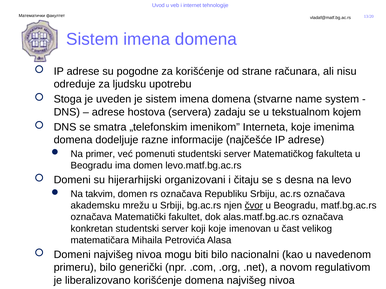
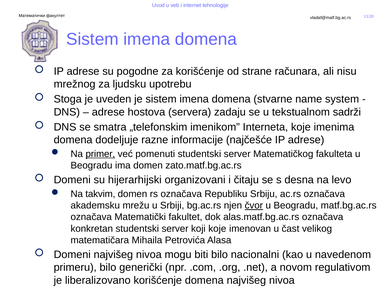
odreduje: odreduje -> mrežnog
kojem: kojem -> sadrži
primer underline: none -> present
levo.matf.bg.ac.rs: levo.matf.bg.ac.rs -> zato.matf.bg.ac.rs
